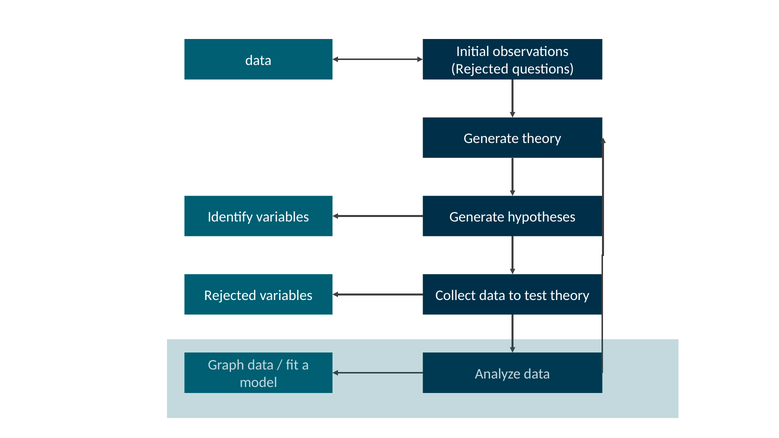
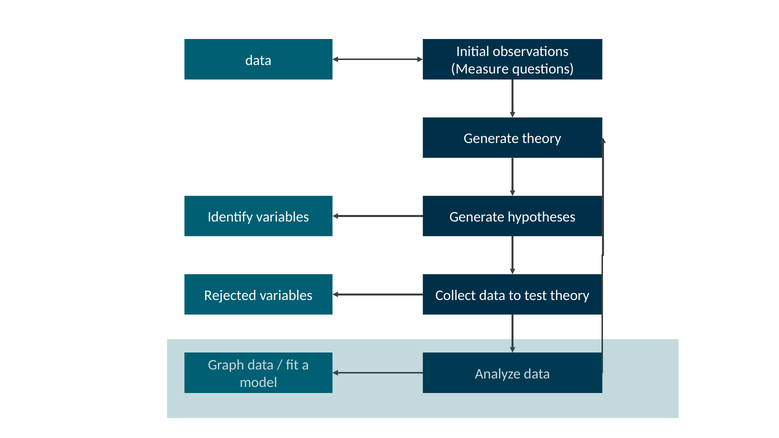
Rejected at (480, 69): Rejected -> Measure
